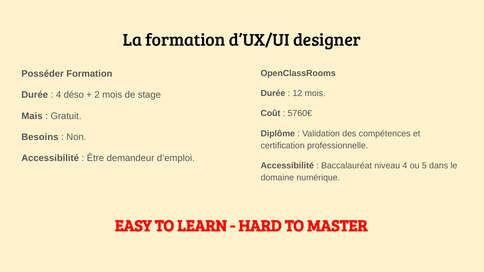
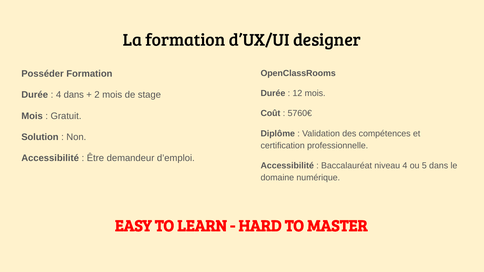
4 déso: déso -> dans
Mais at (32, 116): Mais -> Mois
Besoins: Besoins -> Solution
